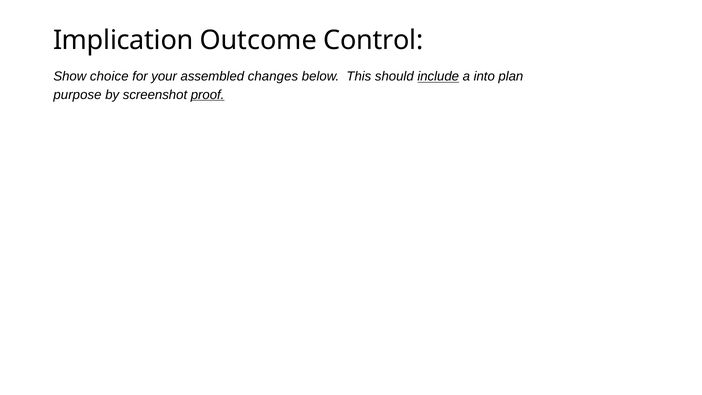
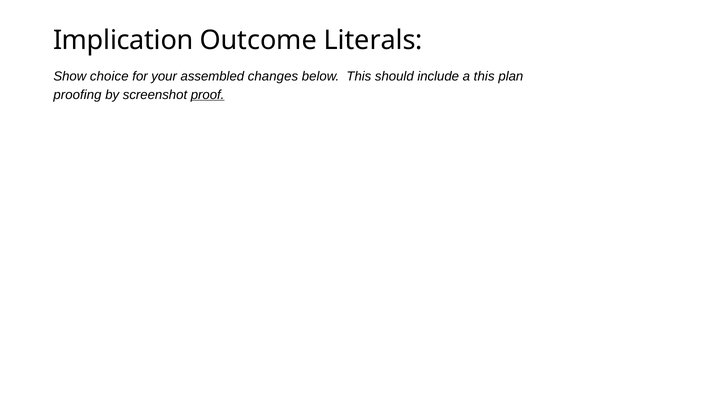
Control: Control -> Literals
include underline: present -> none
a into: into -> this
purpose: purpose -> proofing
